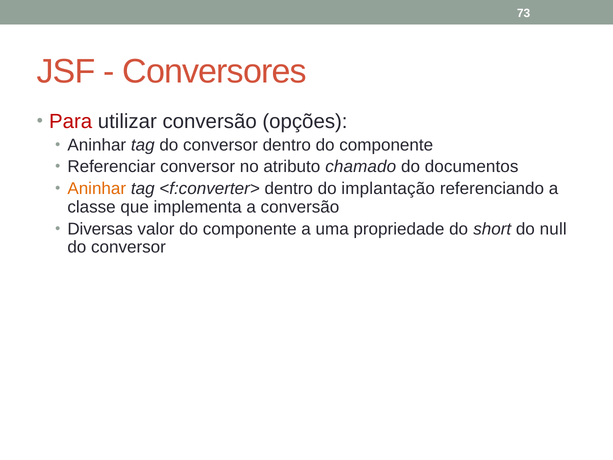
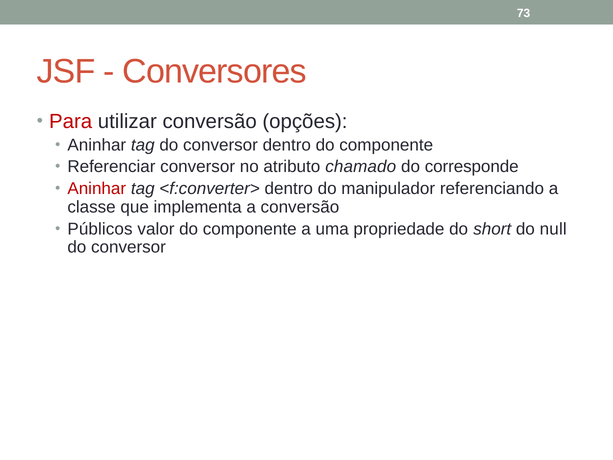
documentos: documentos -> corresponde
Aninhar at (97, 189) colour: orange -> red
implantação: implantação -> manipulador
Diversas: Diversas -> Públicos
